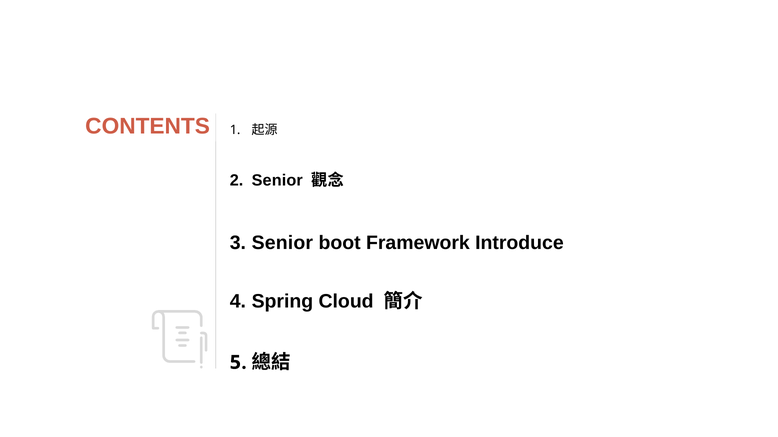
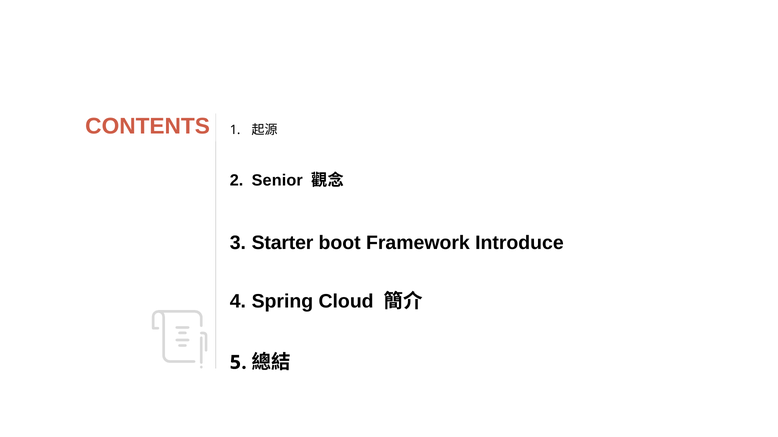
Senior at (282, 243): Senior -> Starter
